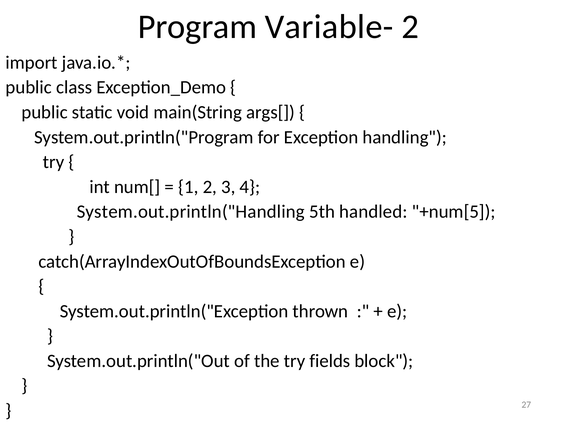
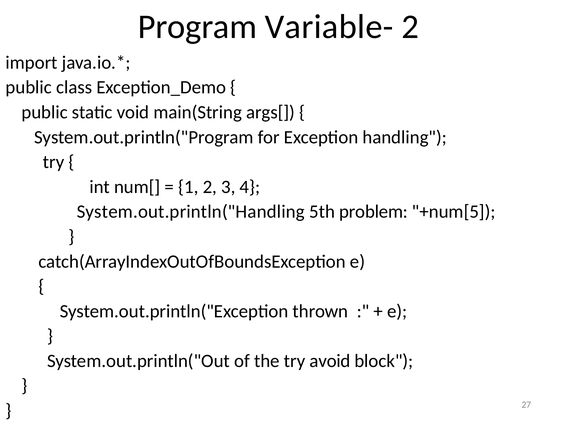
handled: handled -> problem
fields: fields -> avoid
